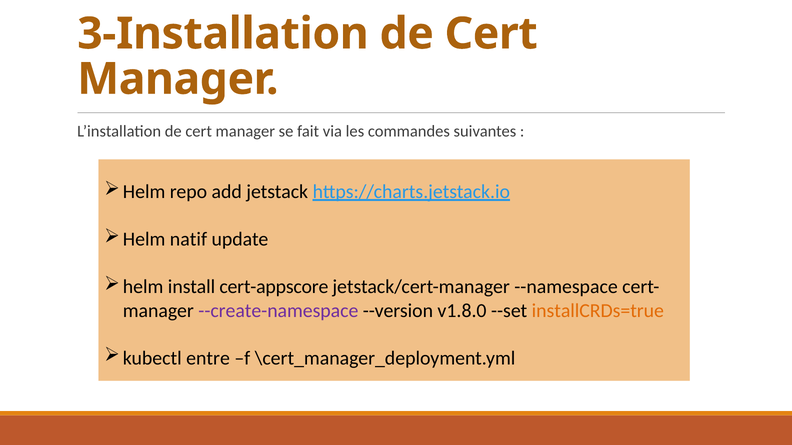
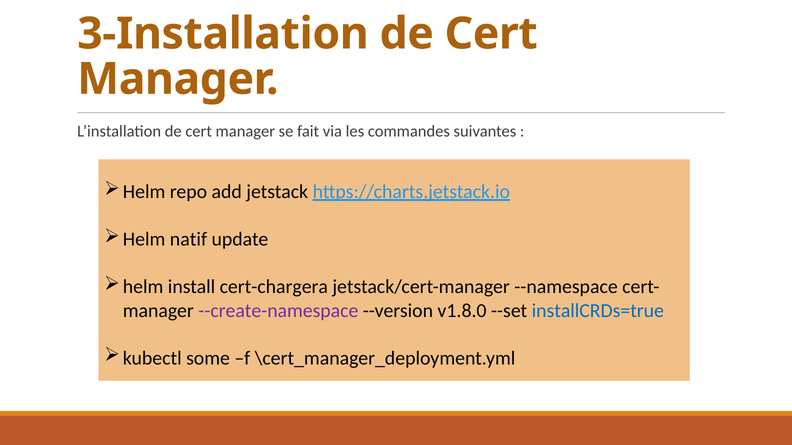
cert-appscore: cert-appscore -> cert-chargera
installCRDs=true colour: orange -> blue
entre: entre -> some
